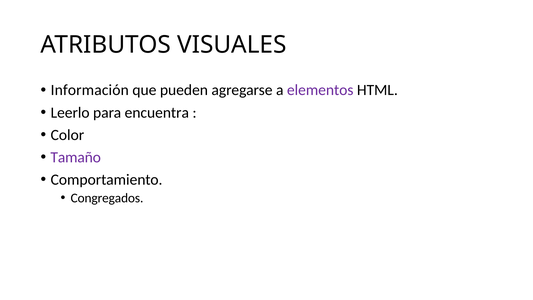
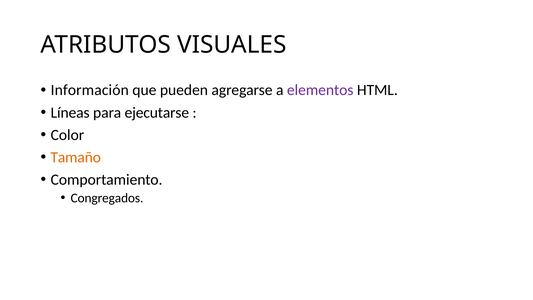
Leerlo: Leerlo -> Líneas
encuentra: encuentra -> ejecutarse
Tamaño colour: purple -> orange
